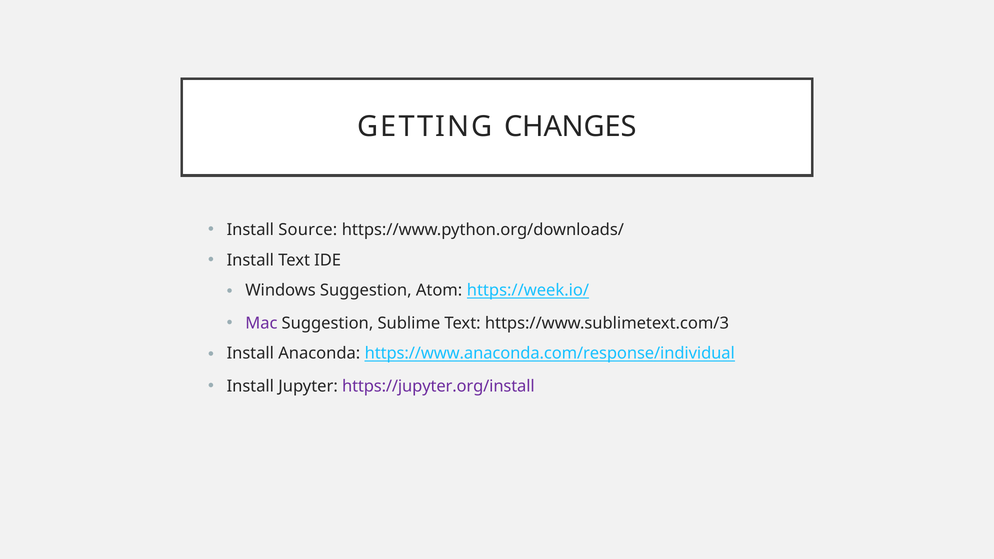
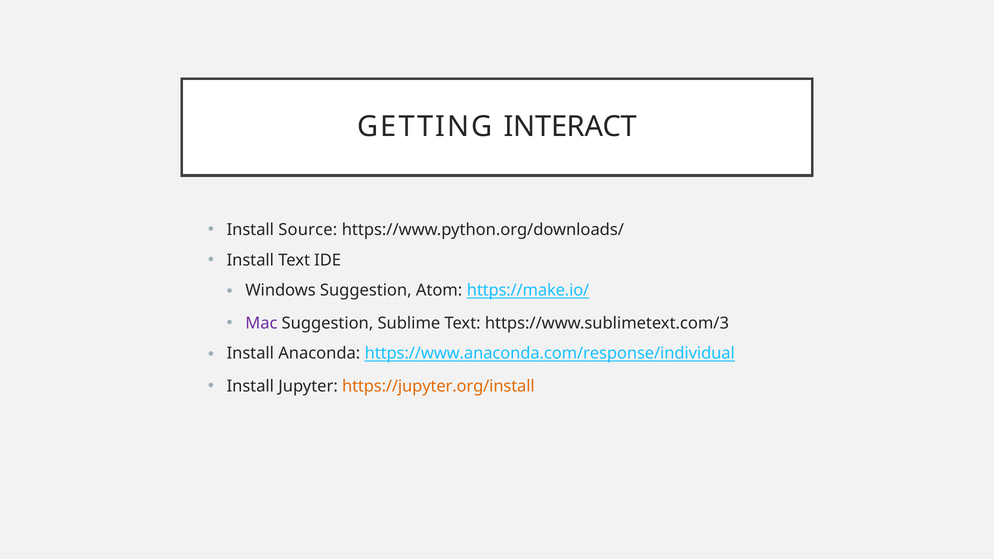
CHANGES: CHANGES -> INTERACT
https://week.io/: https://week.io/ -> https://make.io/
https://jupyter.org/install colour: purple -> orange
